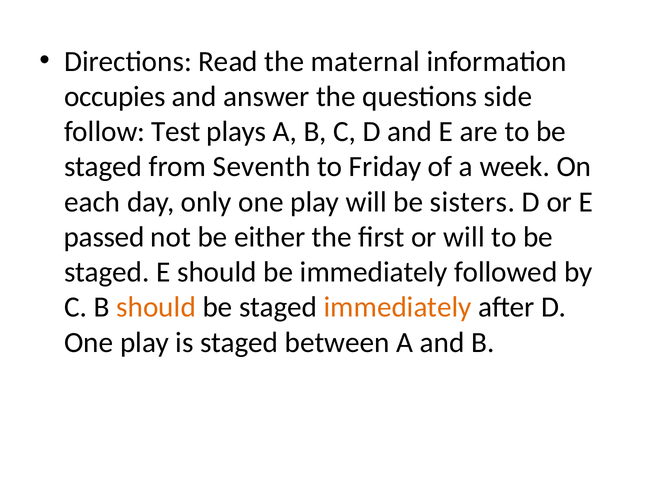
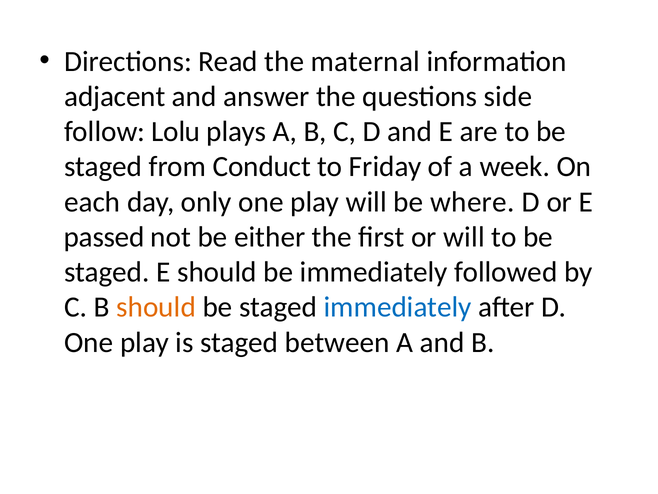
occupies: occupies -> adjacent
Test: Test -> Lolu
Seventh: Seventh -> Conduct
sisters: sisters -> where
immediately at (398, 307) colour: orange -> blue
